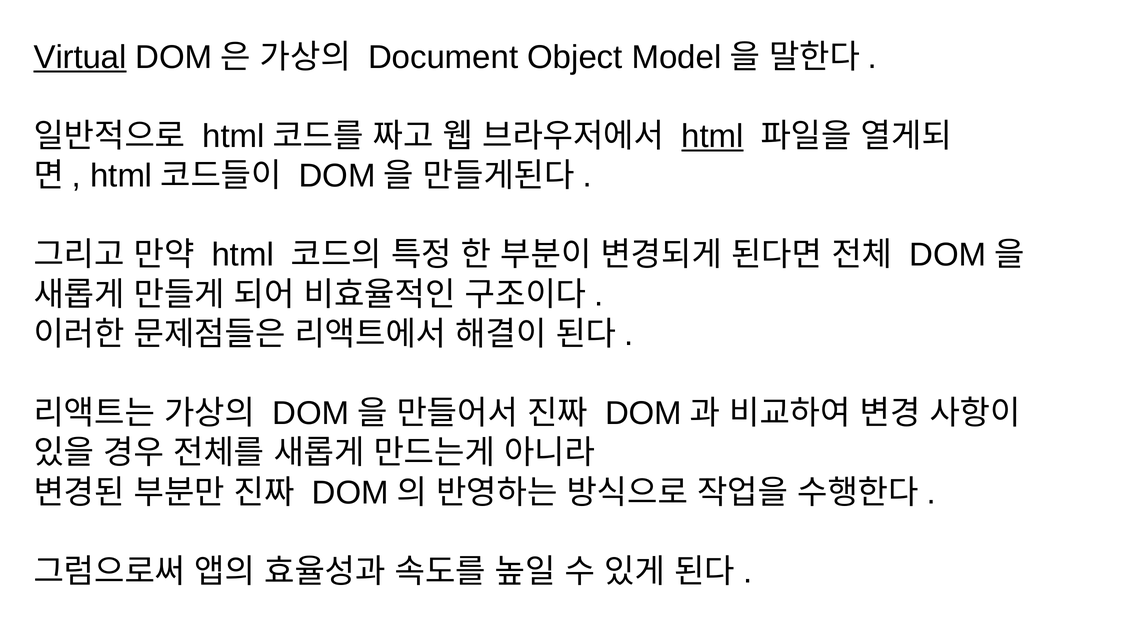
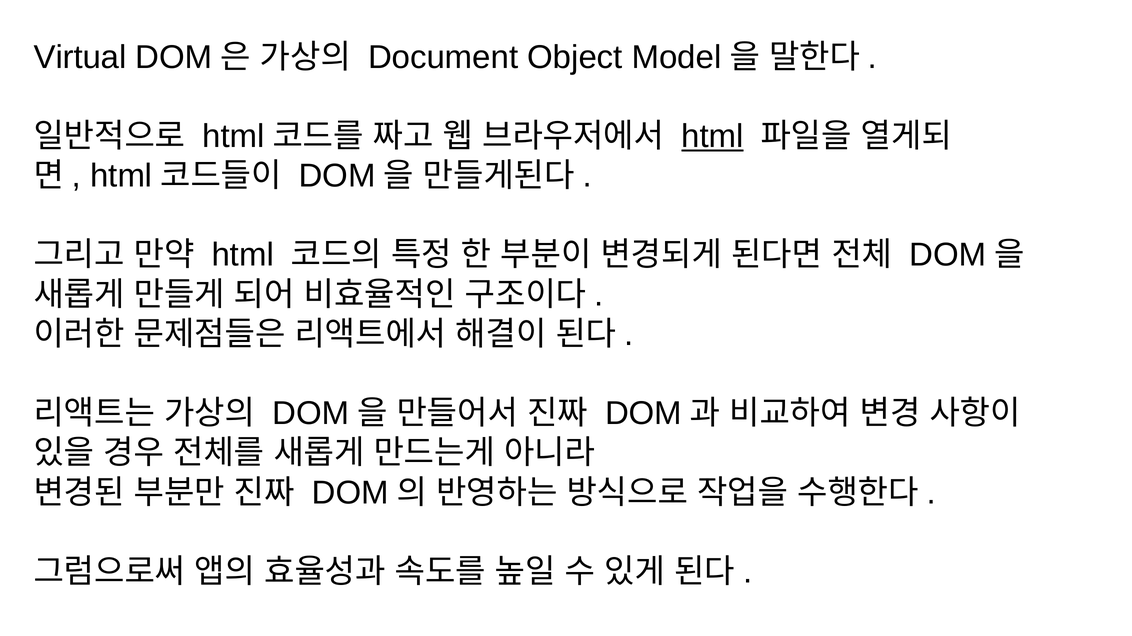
Virtual underline: present -> none
